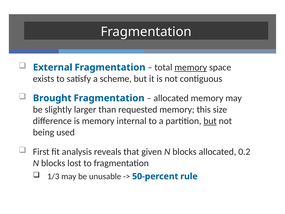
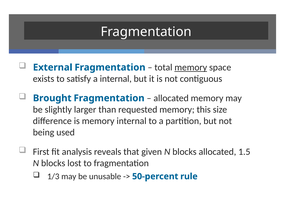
a scheme: scheme -> internal
but at (210, 121) underline: present -> none
0.2: 0.2 -> 1.5
